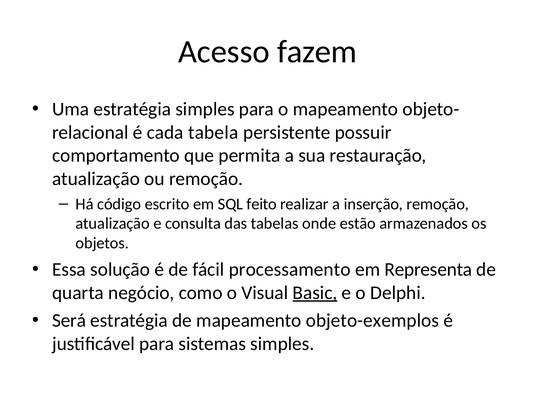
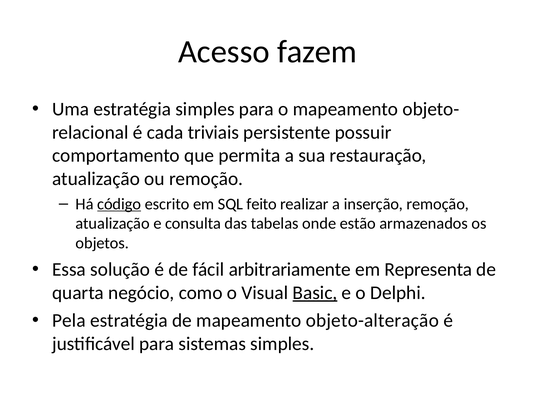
tabela: tabela -> triviais
código underline: none -> present
processamento: processamento -> arbitrariamente
Será: Será -> Pela
objeto-exemplos: objeto-exemplos -> objeto-alteração
